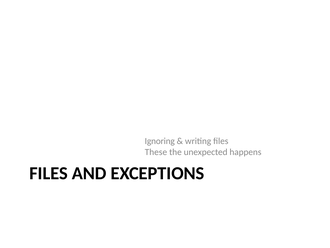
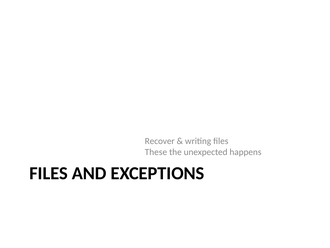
Ignoring: Ignoring -> Recover
